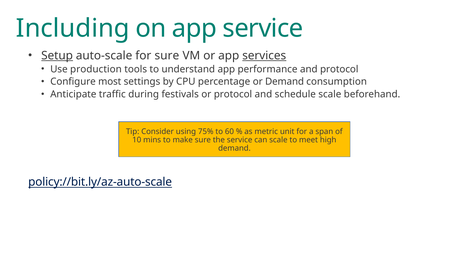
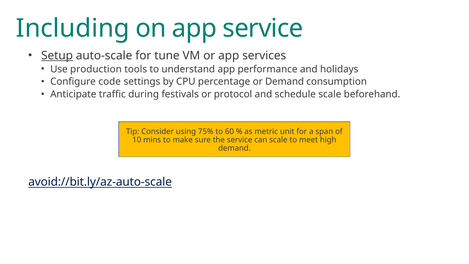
for sure: sure -> tune
services underline: present -> none
and protocol: protocol -> holidays
most: most -> code
policy://bit.ly/az-auto-scale: policy://bit.ly/az-auto-scale -> avoid://bit.ly/az-auto-scale
